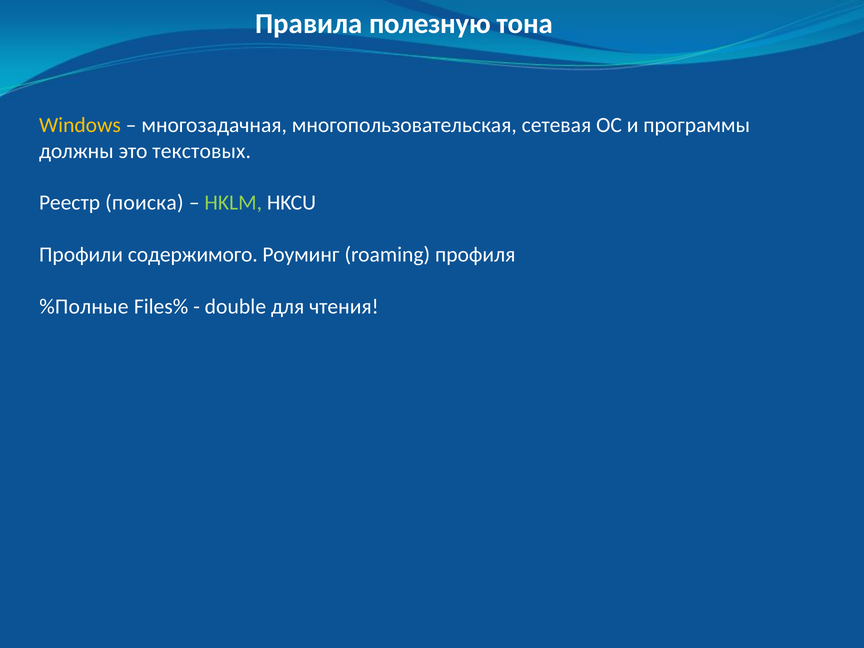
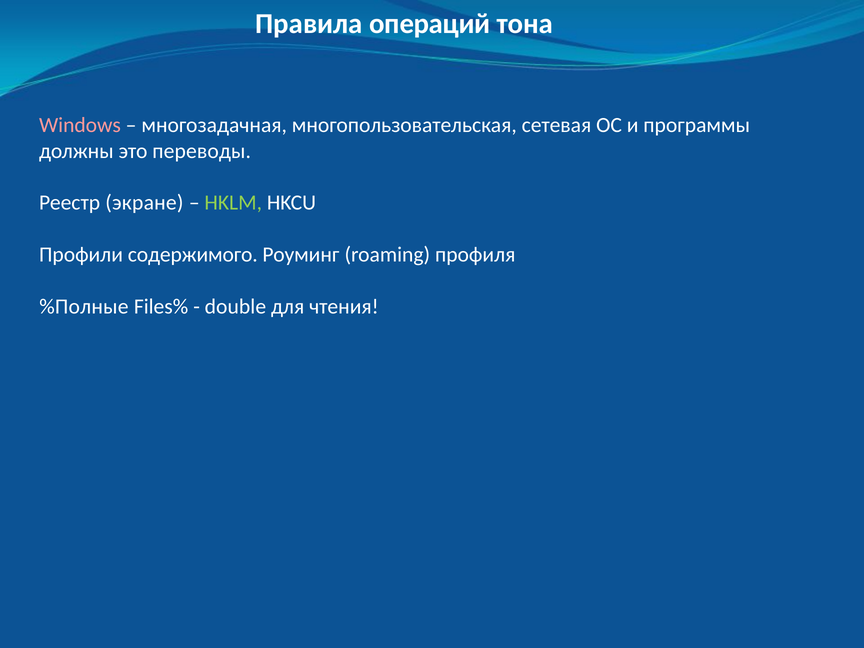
полезную: полезную -> операций
Windows colour: yellow -> pink
текстовых: текстовых -> переводы
поиска: поиска -> экране
